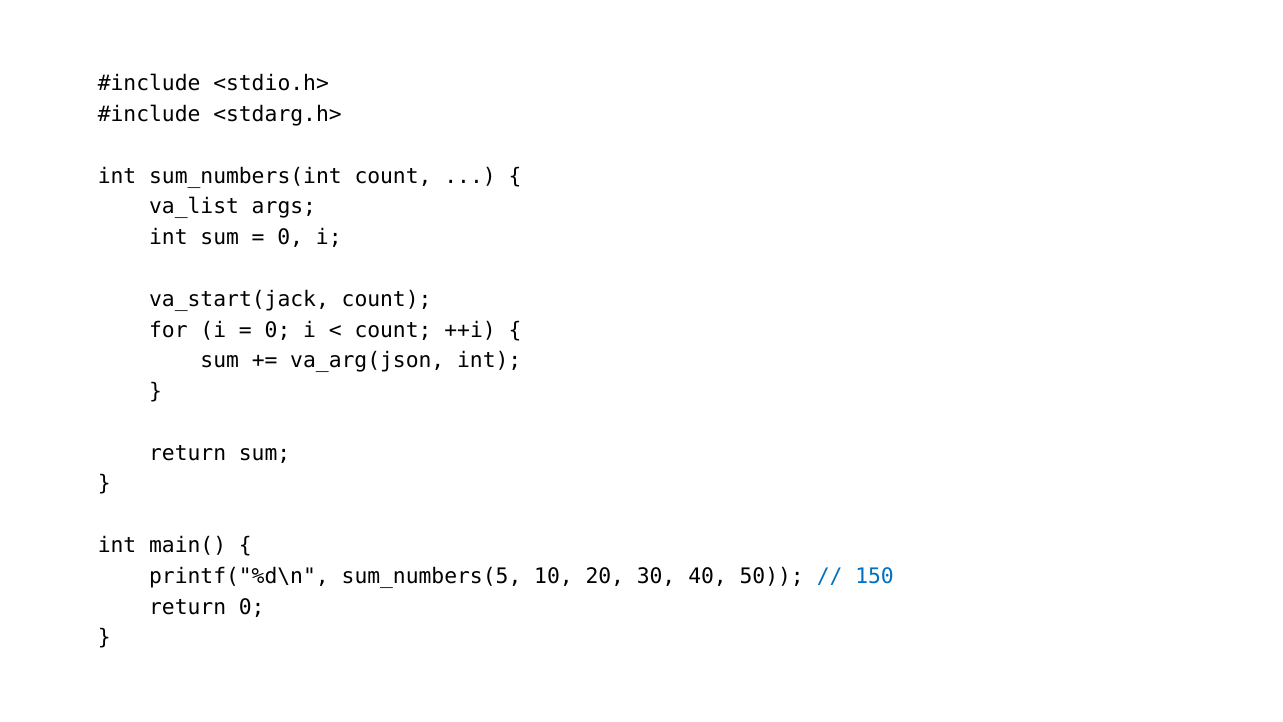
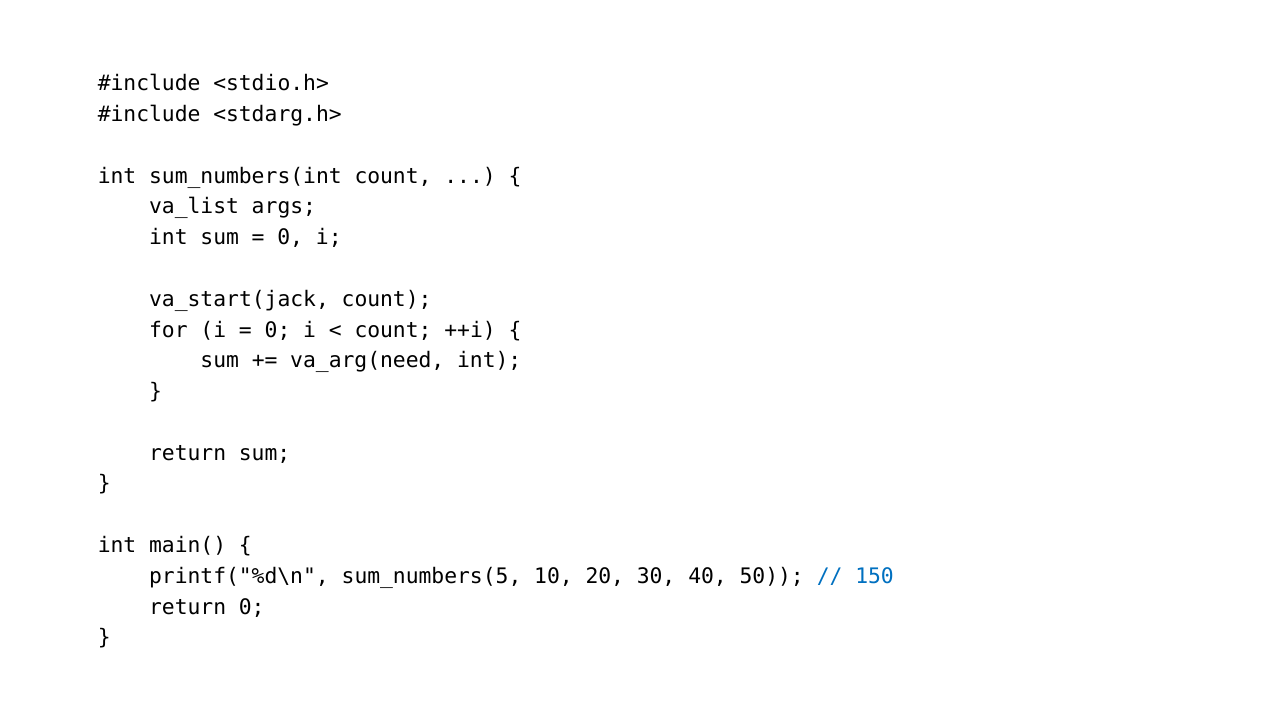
va_arg(json: va_arg(json -> va_arg(need
